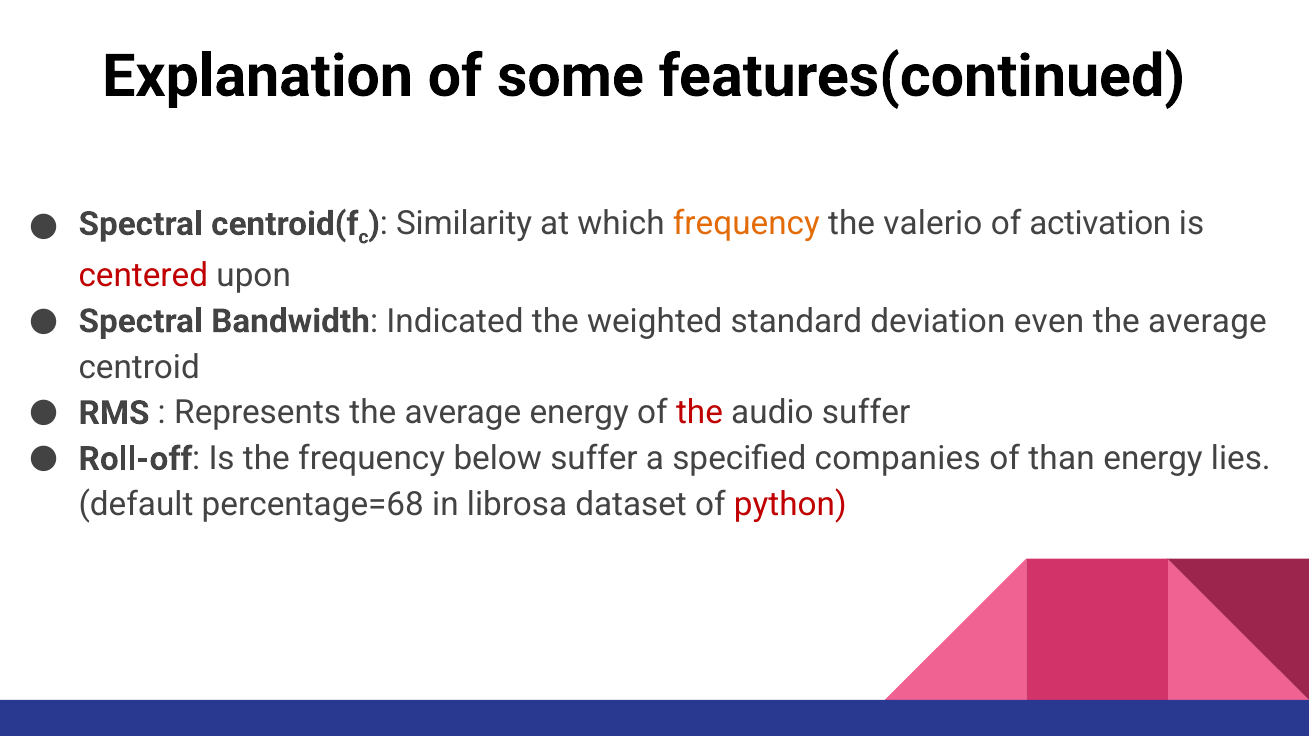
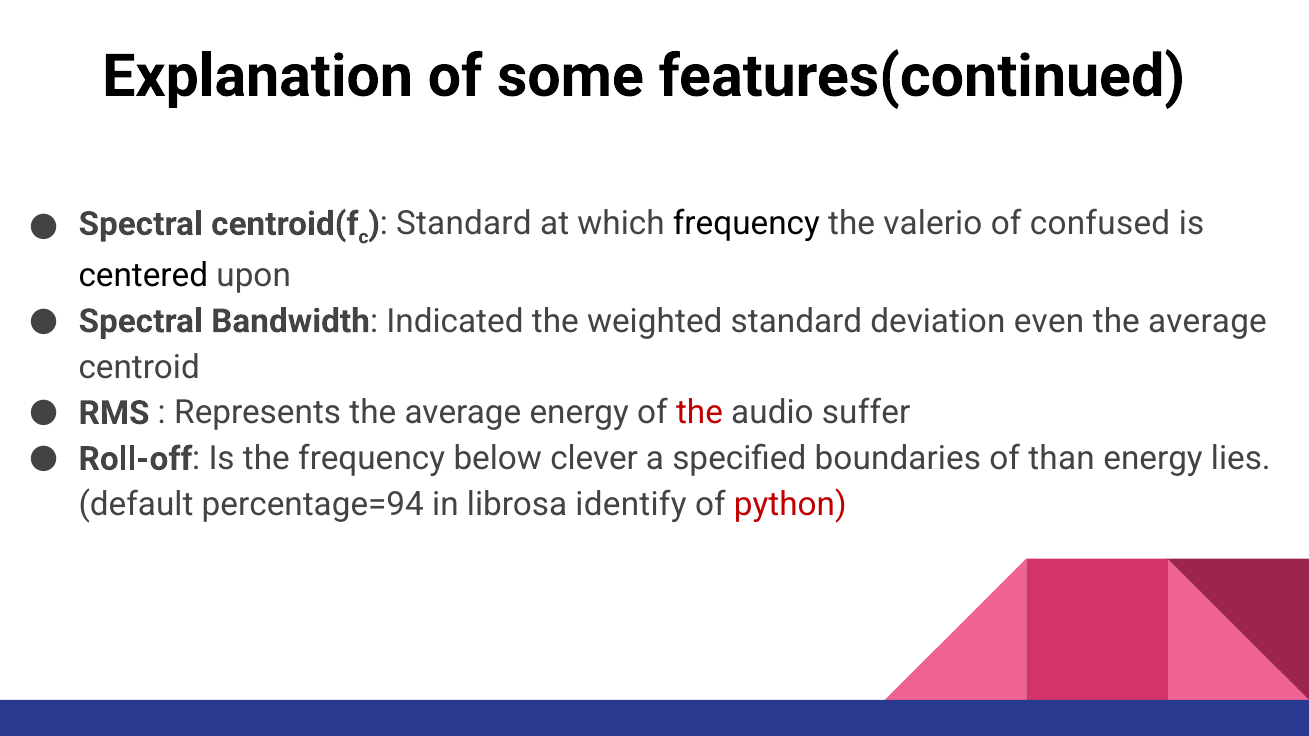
Similarity at (464, 224): Similarity -> Standard
frequency at (746, 224) colour: orange -> black
activation: activation -> confused
centered colour: red -> black
below suffer: suffer -> clever
companies: companies -> boundaries
percentage=68: percentage=68 -> percentage=94
dataset: dataset -> identify
